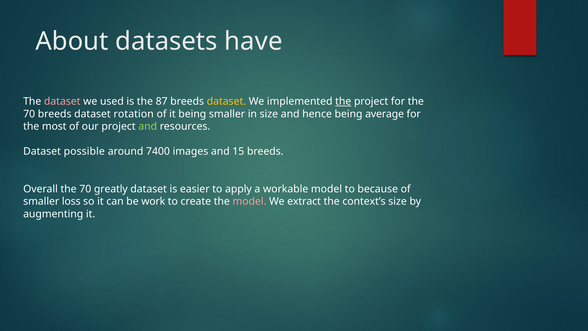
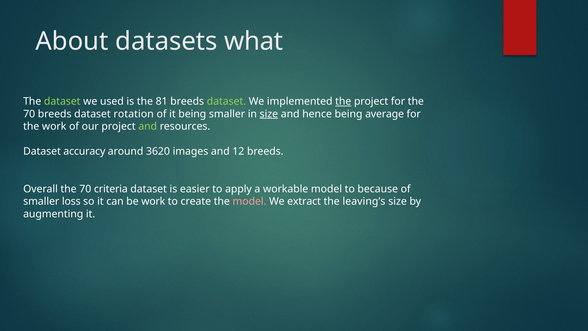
have: have -> what
dataset at (62, 101) colour: pink -> light green
87: 87 -> 81
dataset at (226, 101) colour: yellow -> light green
size at (269, 114) underline: none -> present
the most: most -> work
possible: possible -> accuracy
7400: 7400 -> 3620
15: 15 -> 12
greatly: greatly -> criteria
context’s: context’s -> leaving’s
